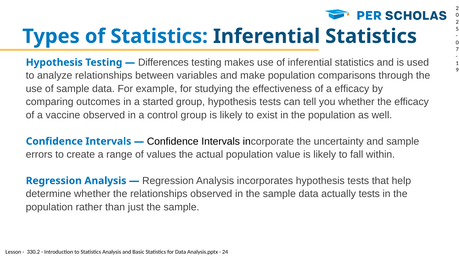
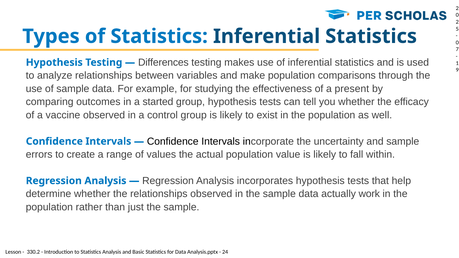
a efficacy: efficacy -> present
actually tests: tests -> work
